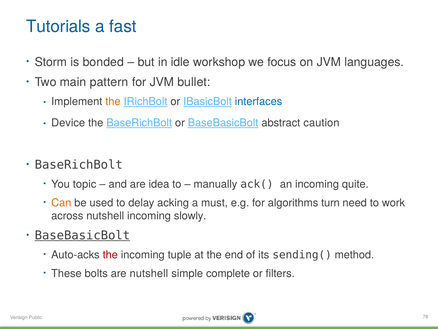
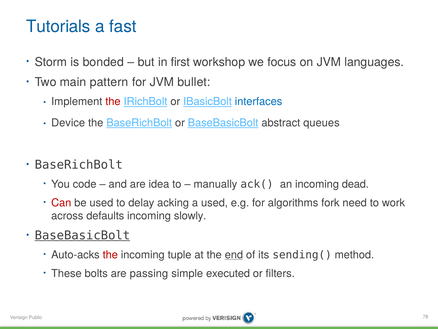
idle: idle -> first
the at (113, 101) colour: orange -> red
caution: caution -> queues
topic: topic -> code
quite: quite -> dead
Can colour: orange -> red
a must: must -> used
turn: turn -> fork
across nutshell: nutshell -> defaults
end underline: none -> present
are nutshell: nutshell -> passing
complete: complete -> executed
